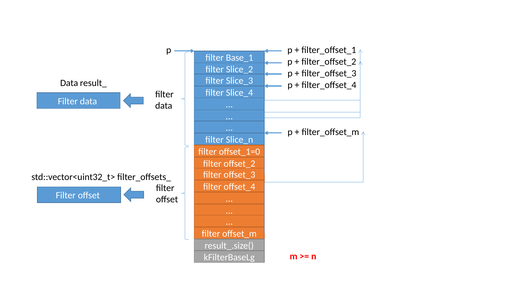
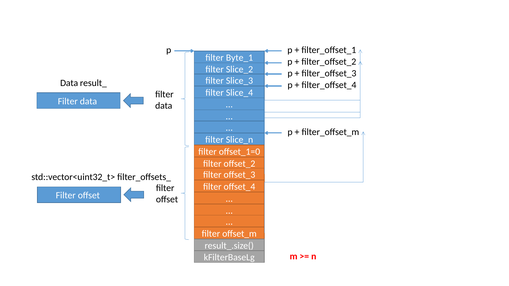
Base_1: Base_1 -> Byte_1
